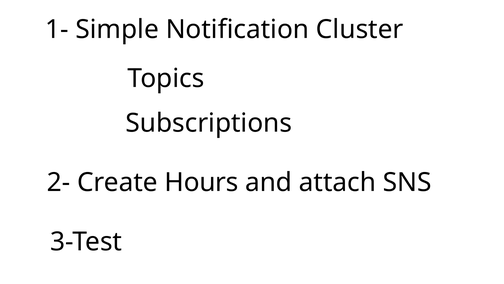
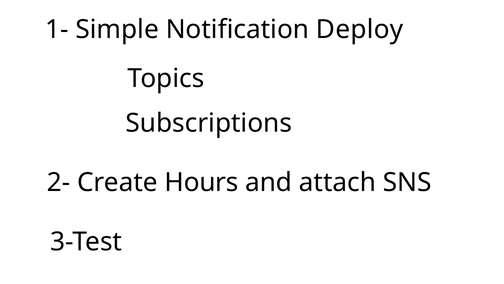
Cluster: Cluster -> Deploy
